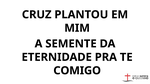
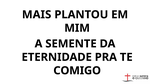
CRUZ: CRUZ -> MAIS
